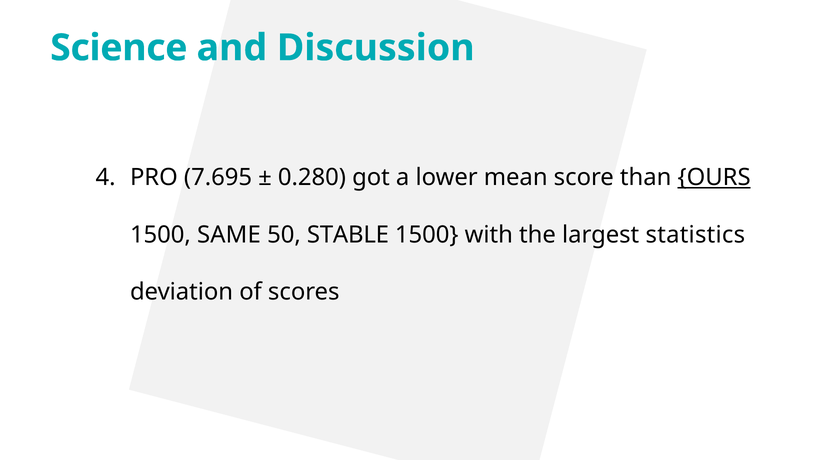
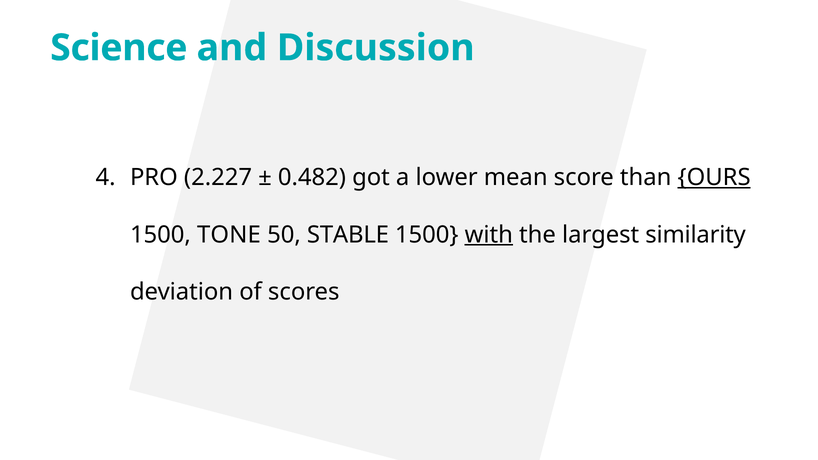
7.695: 7.695 -> 2.227
0.280: 0.280 -> 0.482
SAME: SAME -> TONE
with underline: none -> present
statistics: statistics -> similarity
